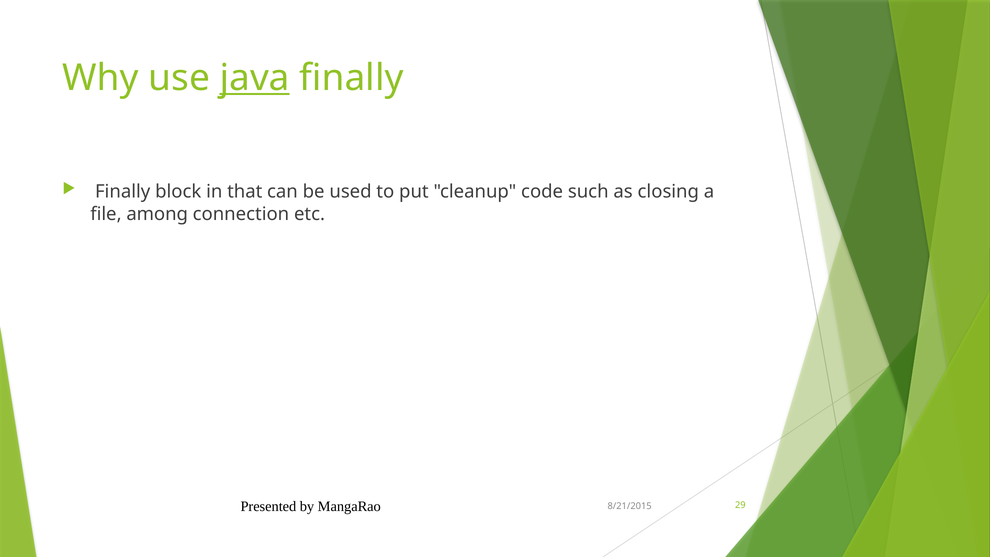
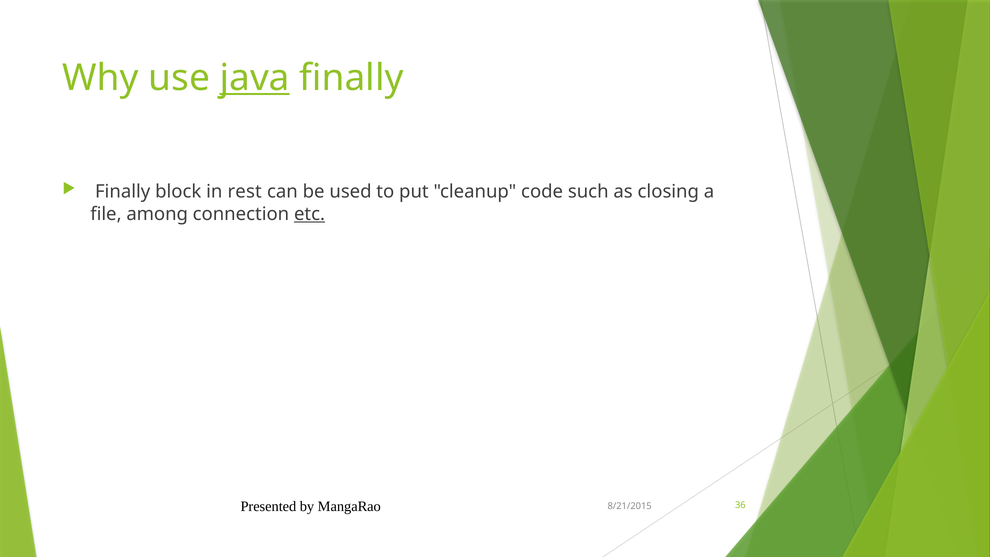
that: that -> rest
etc underline: none -> present
29: 29 -> 36
